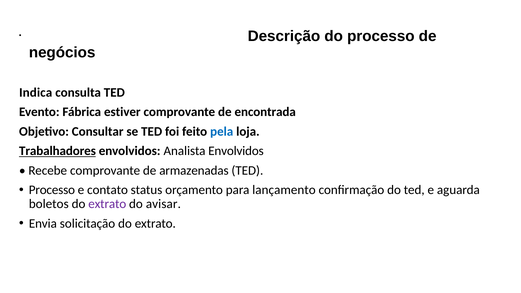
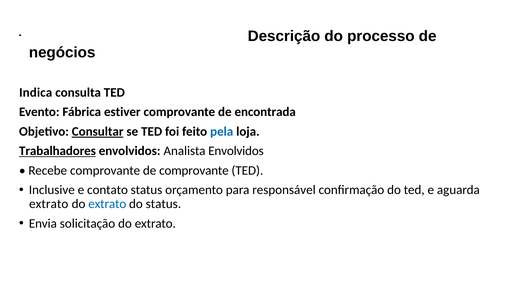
Consultar underline: none -> present
de armazenadas: armazenadas -> comprovante
Processo at (52, 190): Processo -> Inclusive
lançamento: lançamento -> responsável
boletos at (49, 204): boletos -> extrato
extrato at (107, 204) colour: purple -> blue
do avisar: avisar -> status
